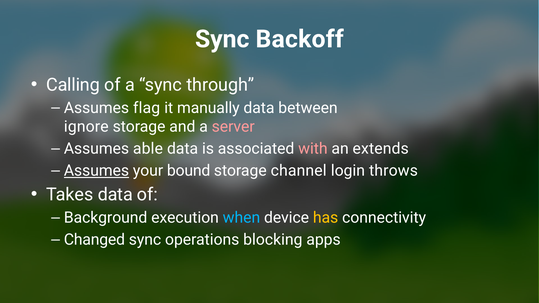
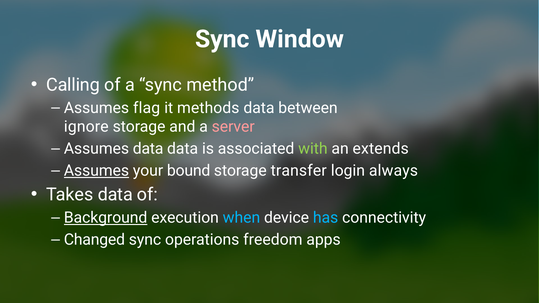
Backoff: Backoff -> Window
through: through -> method
manually: manually -> methods
Assumes able: able -> data
with colour: pink -> light green
channel: channel -> transfer
throws: throws -> always
Background underline: none -> present
has colour: yellow -> light blue
blocking: blocking -> freedom
